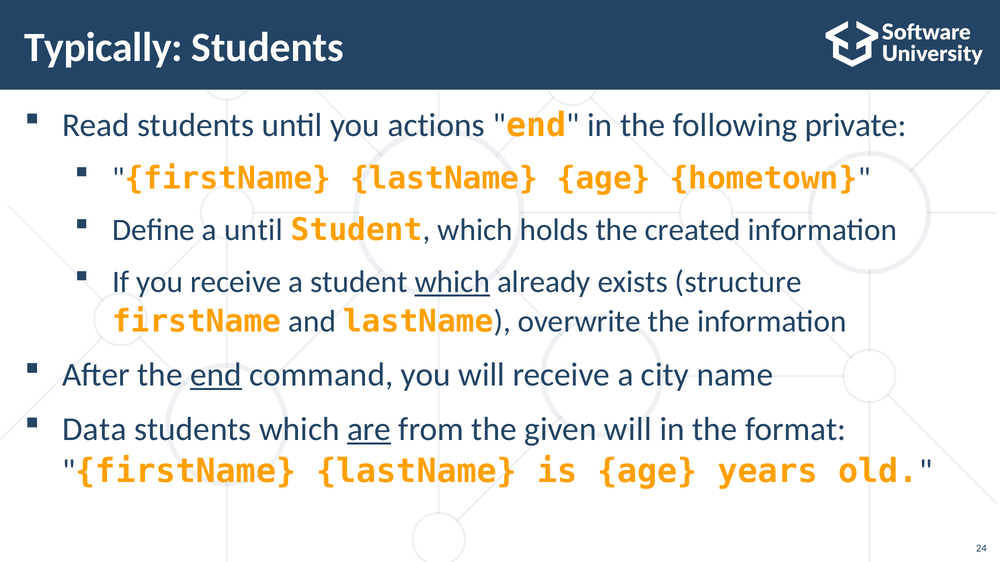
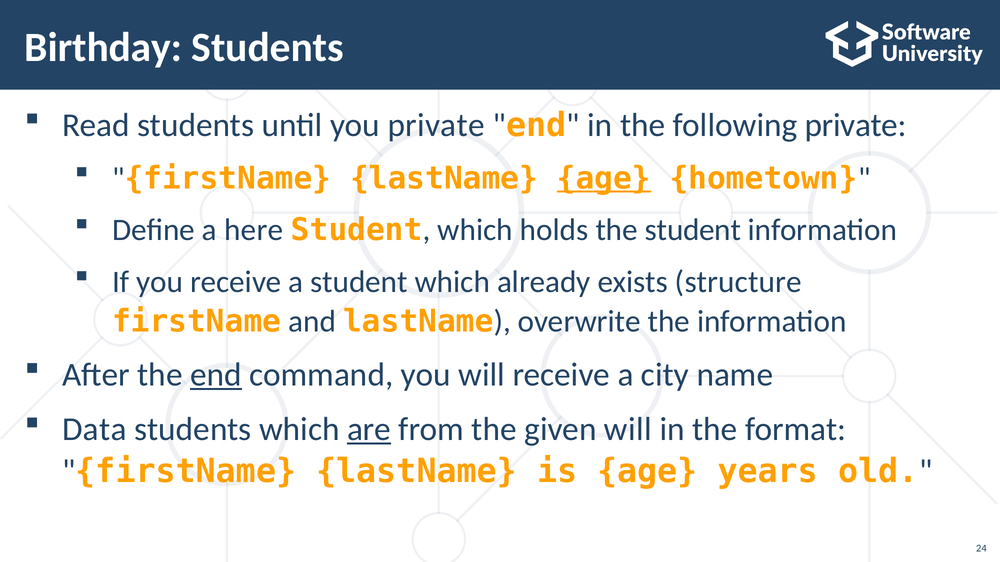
Typically: Typically -> Birthday
you actions: actions -> private
age at (604, 178) underline: none -> present
a until: until -> here
the created: created -> student
which at (452, 282) underline: present -> none
